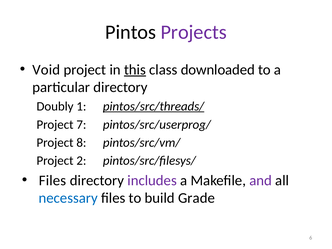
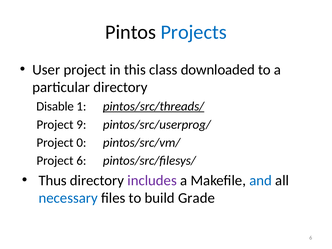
Projects colour: purple -> blue
Void: Void -> User
this underline: present -> none
Doubly: Doubly -> Disable
7: 7 -> 9
8: 8 -> 0
Project 2: 2 -> 6
Files at (53, 180): Files -> Thus
and colour: purple -> blue
